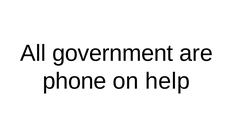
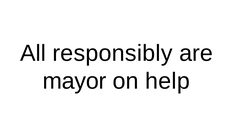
government: government -> responsibly
phone: phone -> mayor
